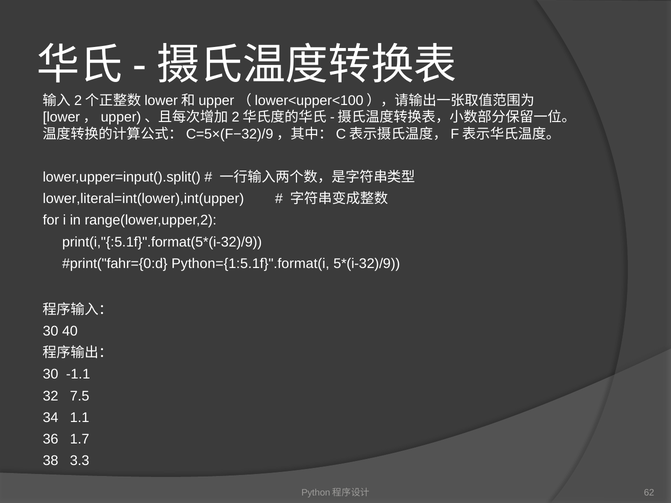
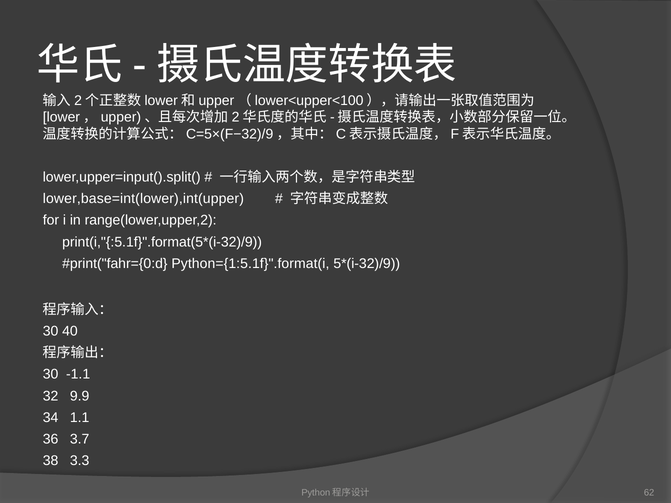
lower,literal=int(lower),int(upper: lower,literal=int(lower),int(upper -> lower,base=int(lower),int(upper
7.5: 7.5 -> 9.9
1.7: 1.7 -> 3.7
